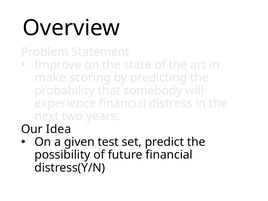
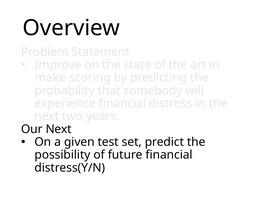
Our Idea: Idea -> Next
